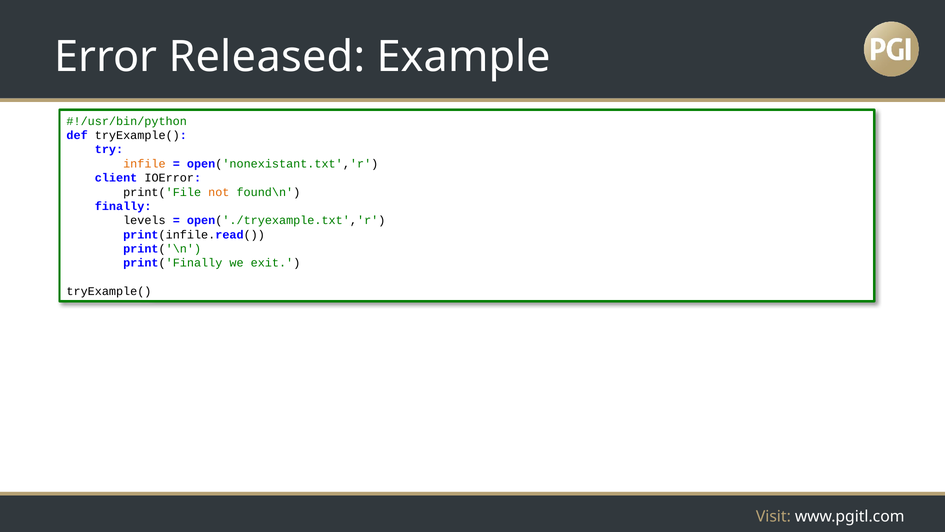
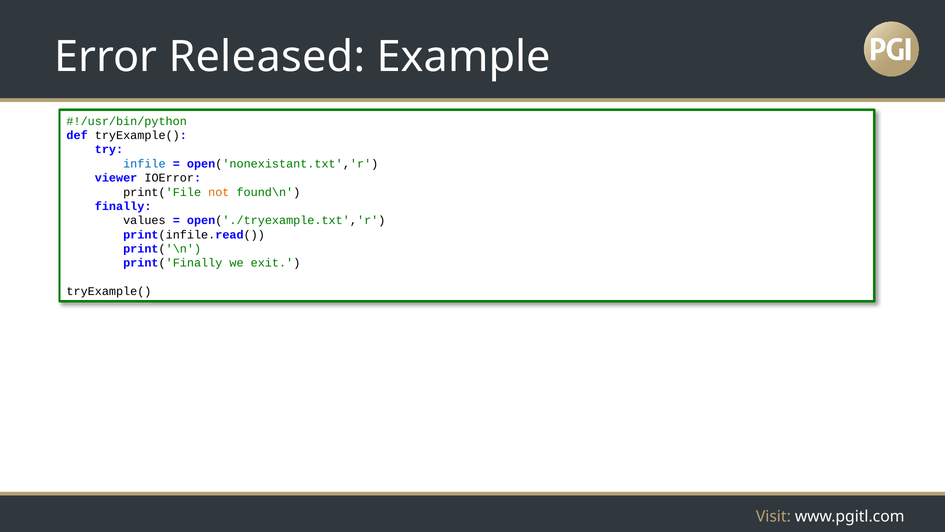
infile colour: orange -> blue
client: client -> viewer
levels: levels -> values
